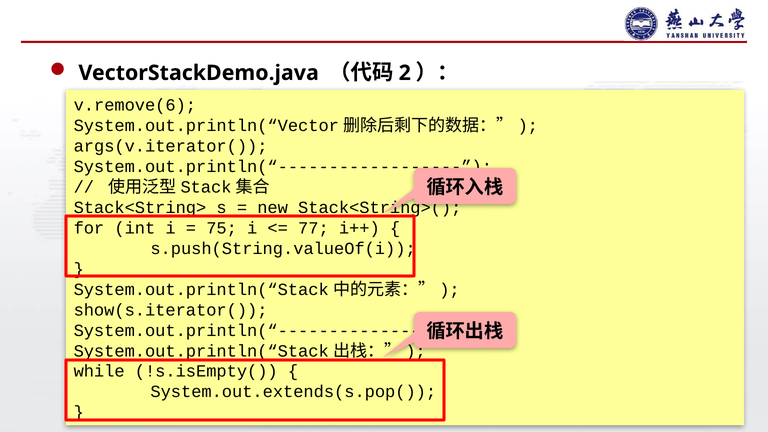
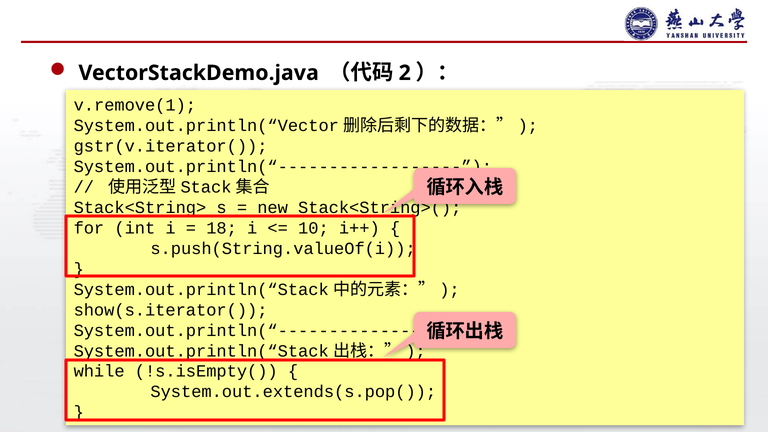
v.remove(6: v.remove(6 -> v.remove(1
args(v.iterator(: args(v.iterator( -> gstr(v.iterator(
75: 75 -> 18
77: 77 -> 10
